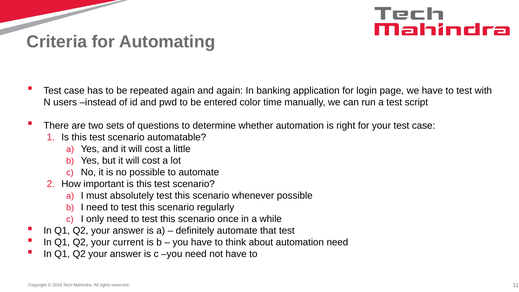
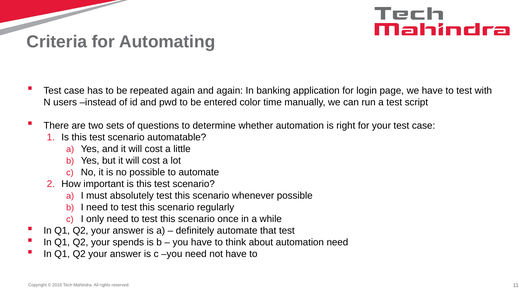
current: current -> spends
